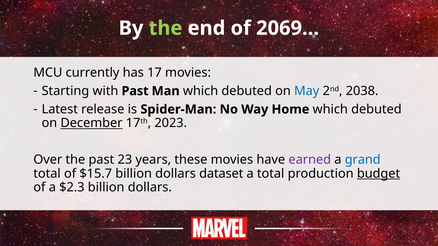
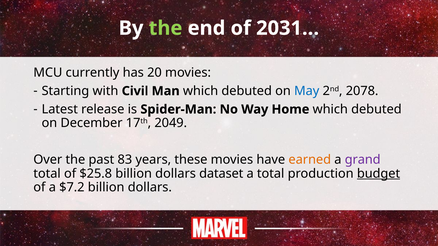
2069…: 2069… -> 2031…
17: 17 -> 20
with Past: Past -> Civil
2038: 2038 -> 2078
December underline: present -> none
2023: 2023 -> 2049
23: 23 -> 83
earned colour: purple -> orange
grand colour: blue -> purple
$15.7: $15.7 -> $25.8
$2.3: $2.3 -> $7.2
